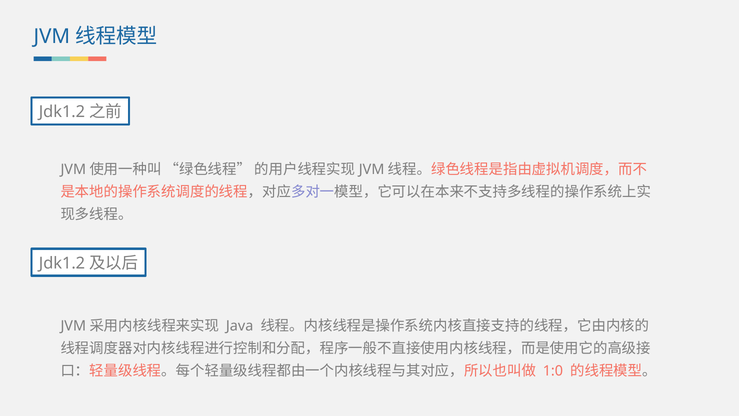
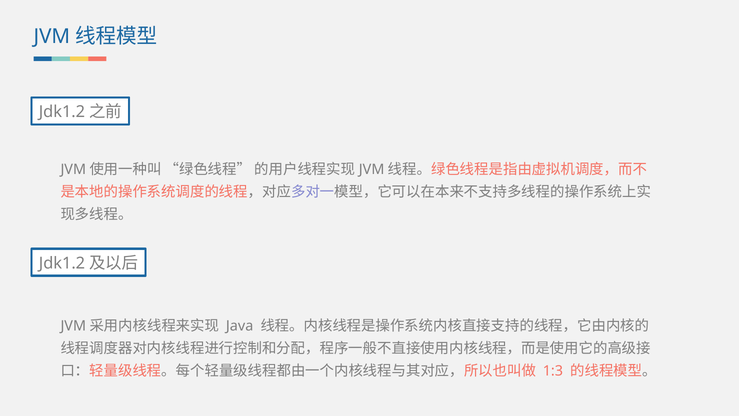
1:0: 1:0 -> 1:3
